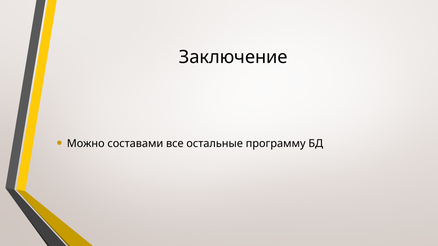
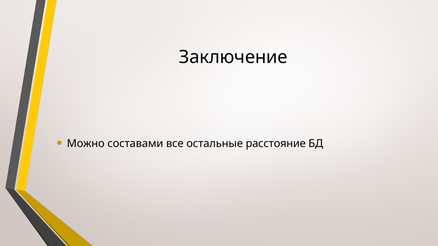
программу: программу -> расстояние
